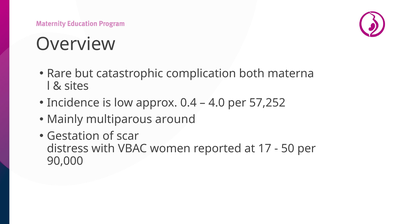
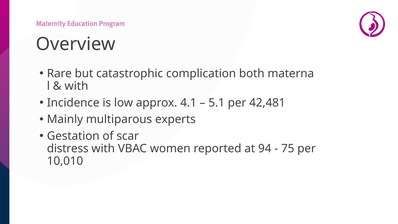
sites at (77, 86): sites -> with
0.4: 0.4 -> 4.1
4.0: 4.0 -> 5.1
57,252: 57,252 -> 42,481
around: around -> experts
17: 17 -> 94
50: 50 -> 75
90,000: 90,000 -> 10,010
